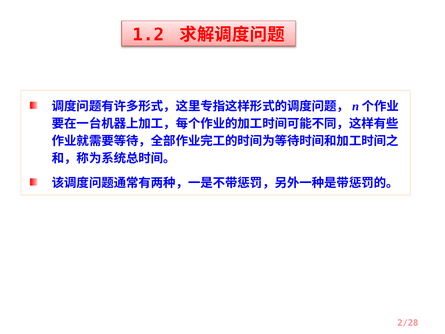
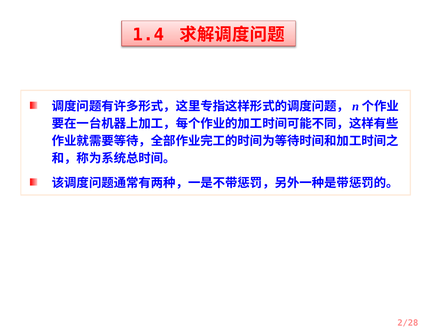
1.2: 1.2 -> 1.4
